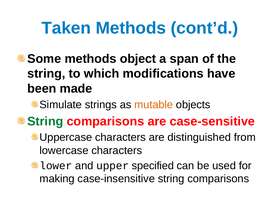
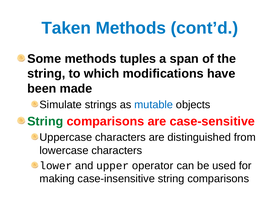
object: object -> tuples
mutable colour: orange -> blue
specified: specified -> operator
